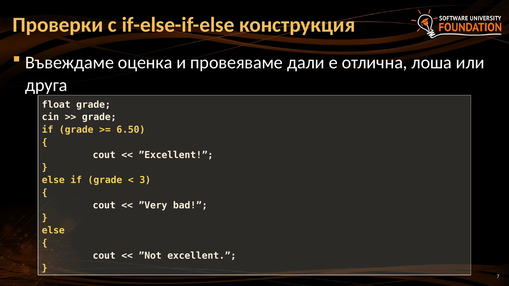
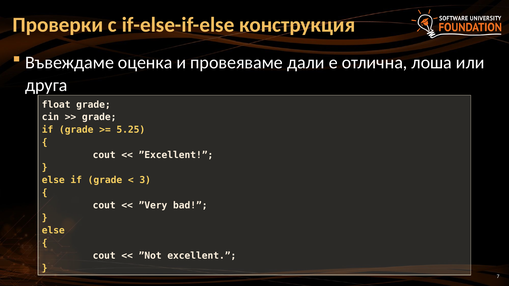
6.50: 6.50 -> 5.25
